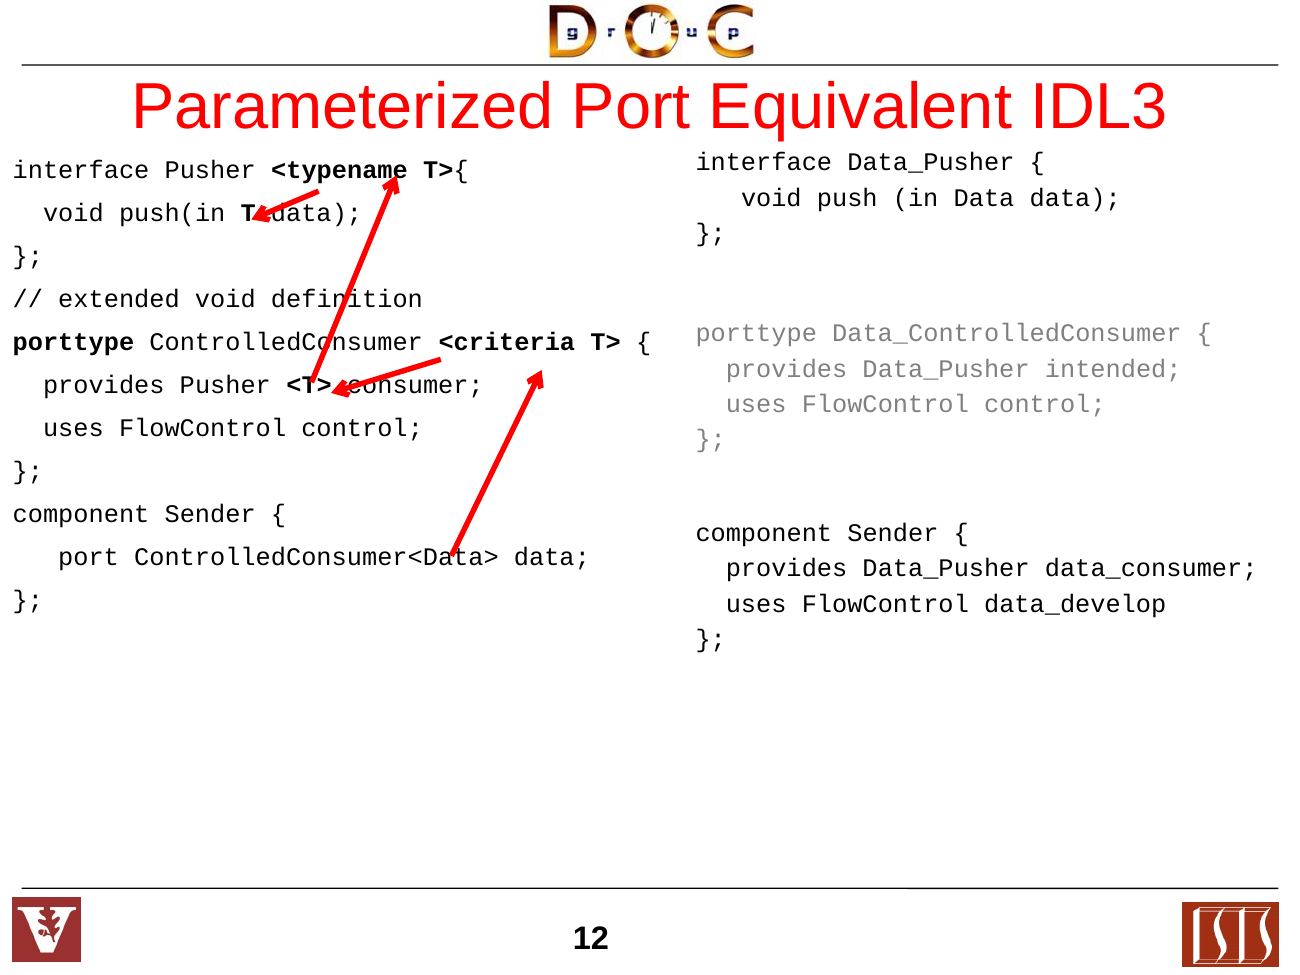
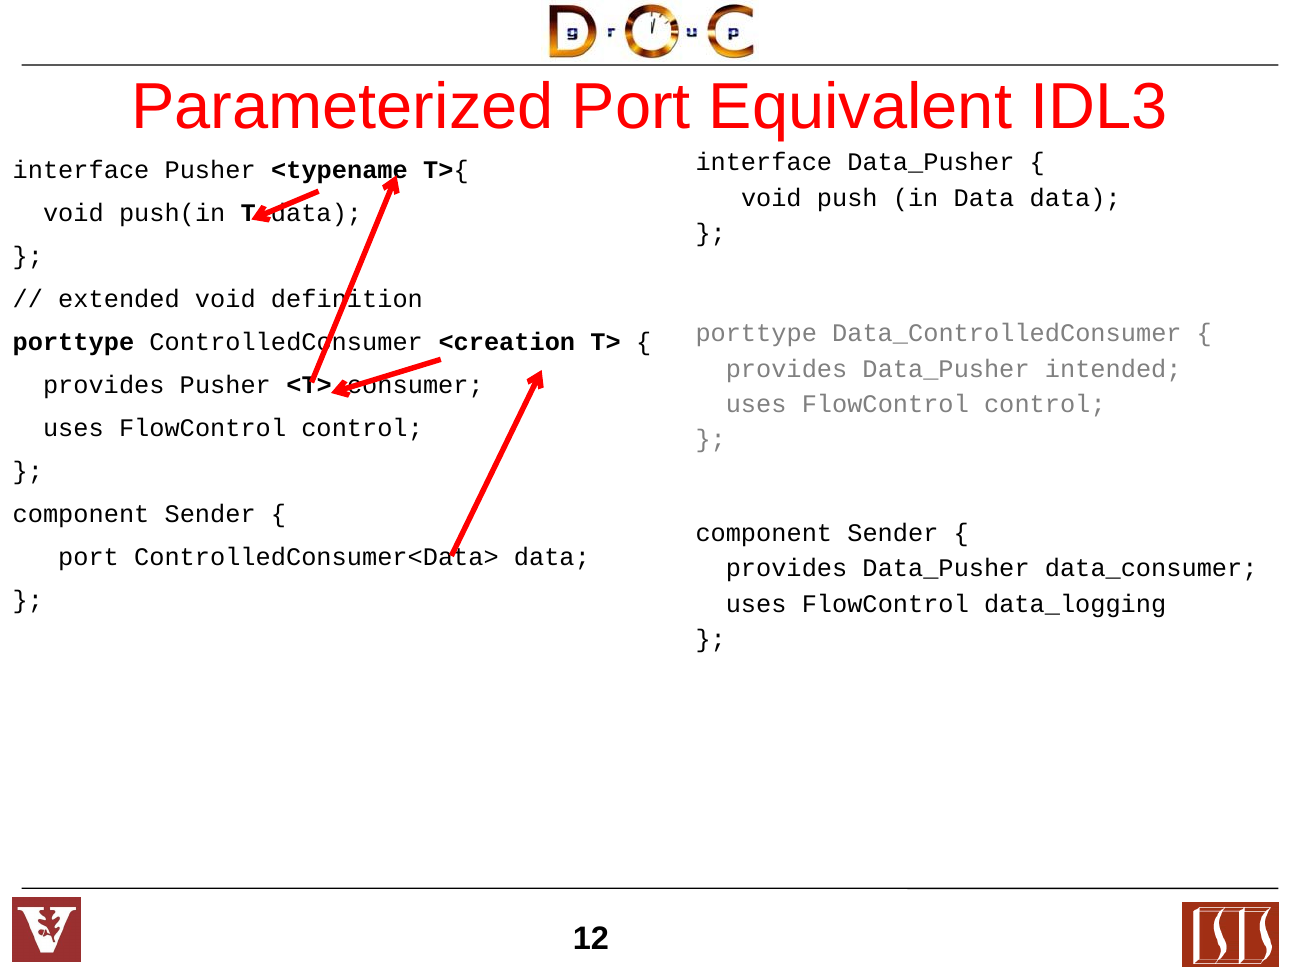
<criteria: <criteria -> <creation
data_develop: data_develop -> data_logging
